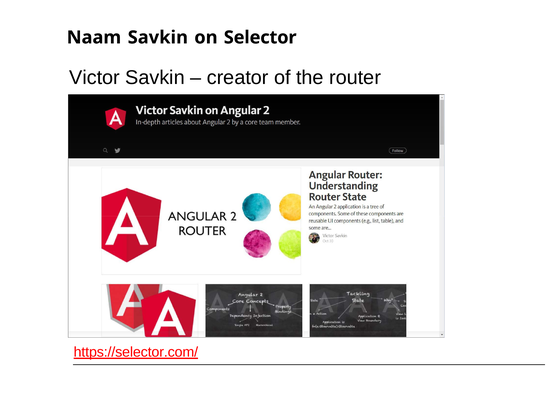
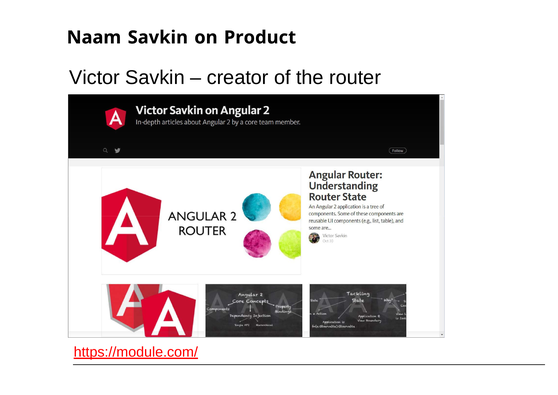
Selector: Selector -> Product
https://selector.com/: https://selector.com/ -> https://module.com/
